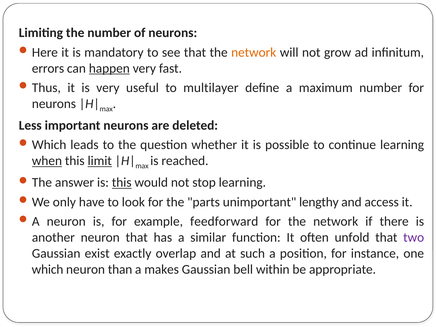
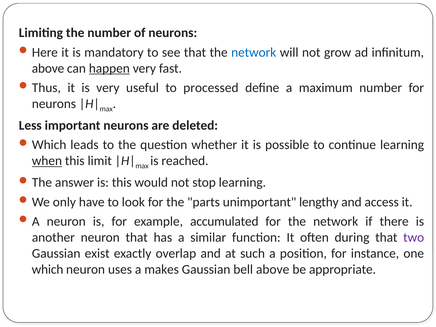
network at (254, 52) colour: orange -> blue
errors at (48, 68): errors -> above
multilayer: multilayer -> processed
limit underline: present -> none
this at (122, 183) underline: present -> none
feedforward: feedforward -> accumulated
unfold: unfold -> during
than: than -> uses
bell within: within -> above
